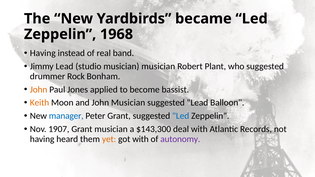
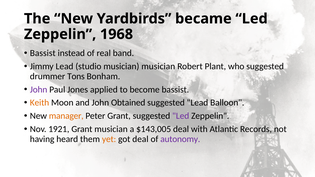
Having at (43, 53): Having -> Bassist
Rock: Rock -> Tons
John at (39, 90) colour: orange -> purple
John Musician: Musician -> Obtained
manager colour: blue -> orange
Led at (181, 116) colour: blue -> purple
1907: 1907 -> 1921
$143,300: $143,300 -> $143,005
got with: with -> deal
